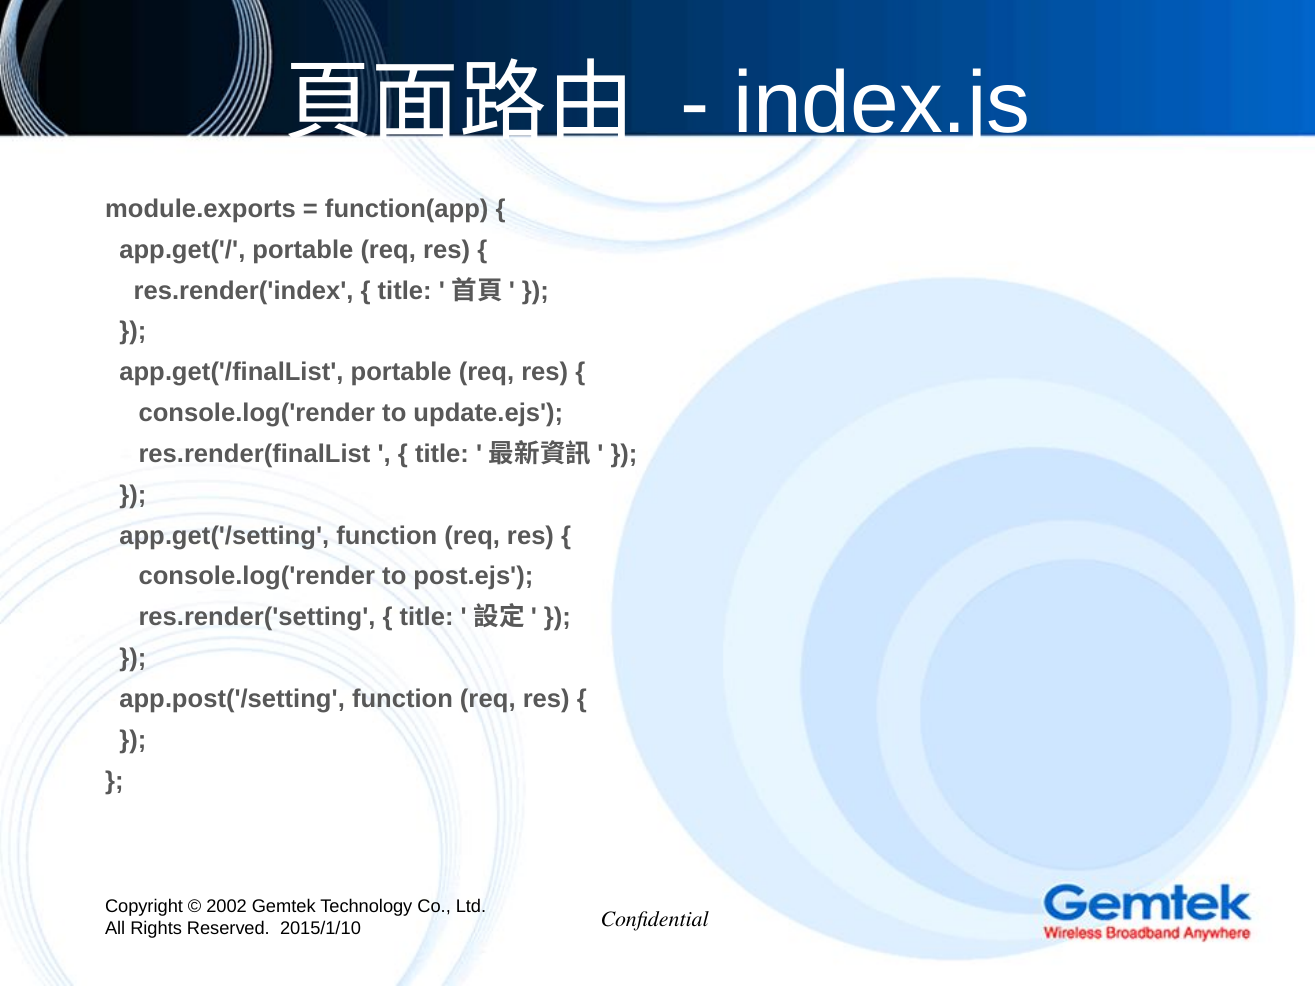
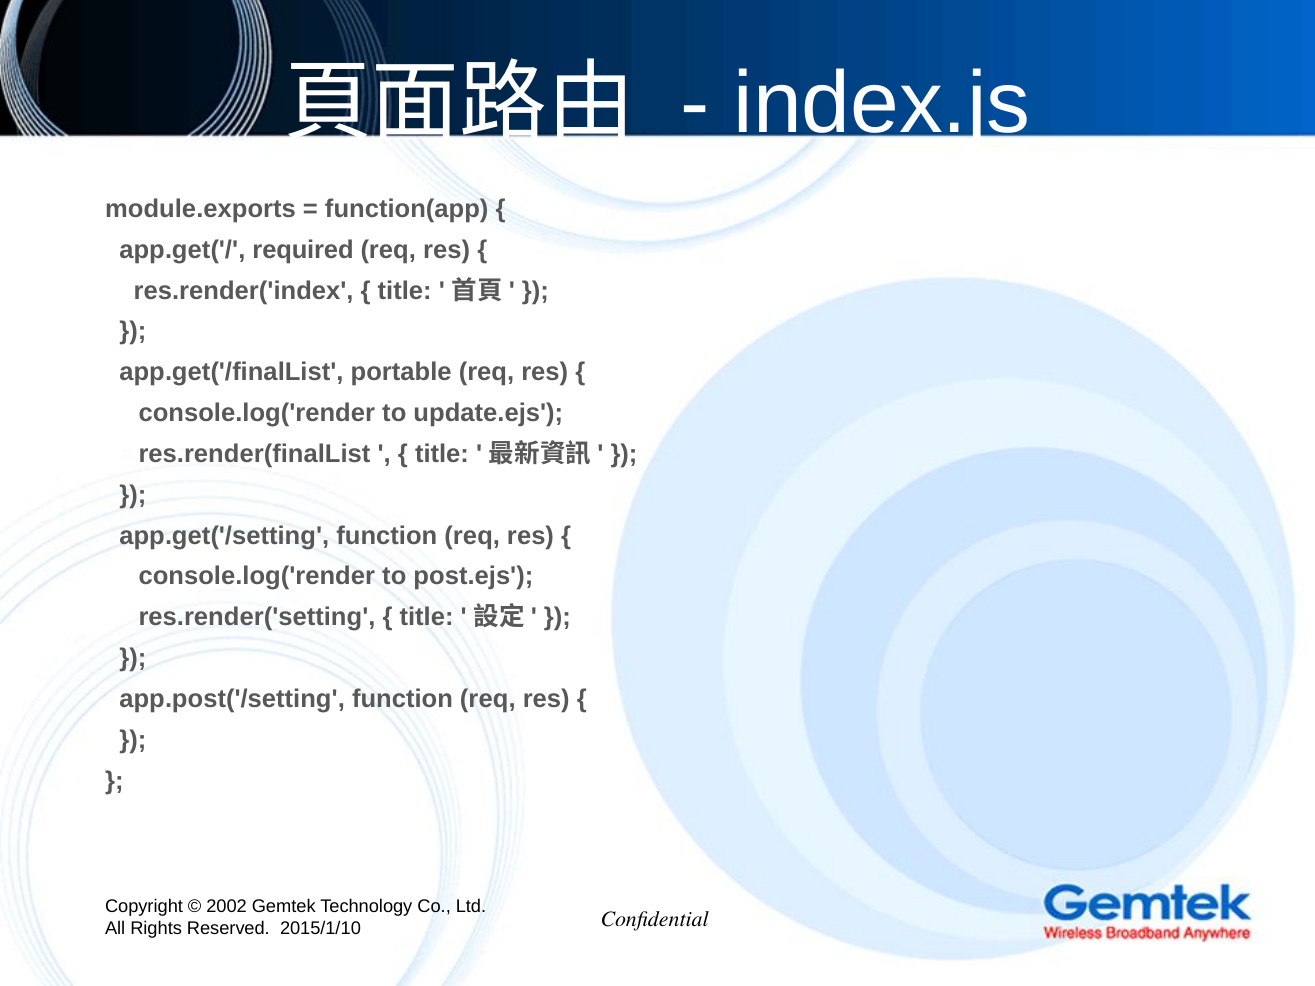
app.get('/ portable: portable -> required
